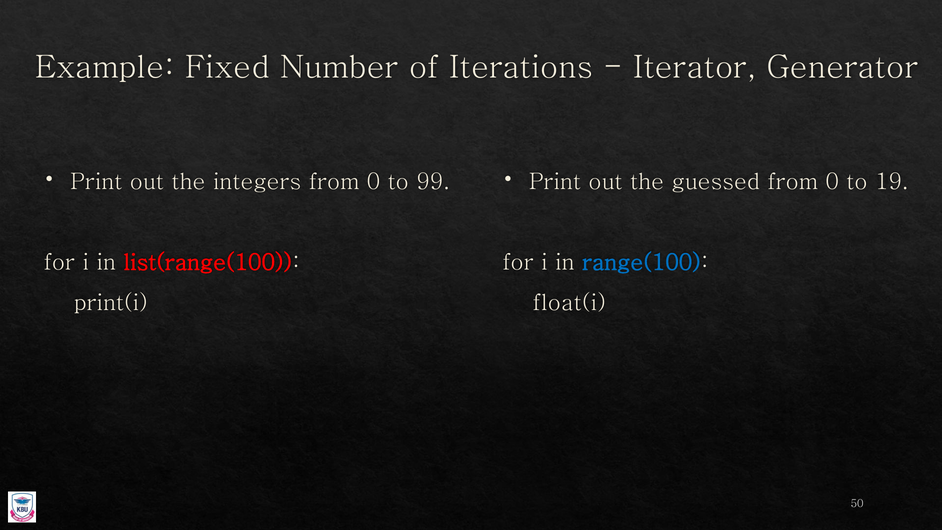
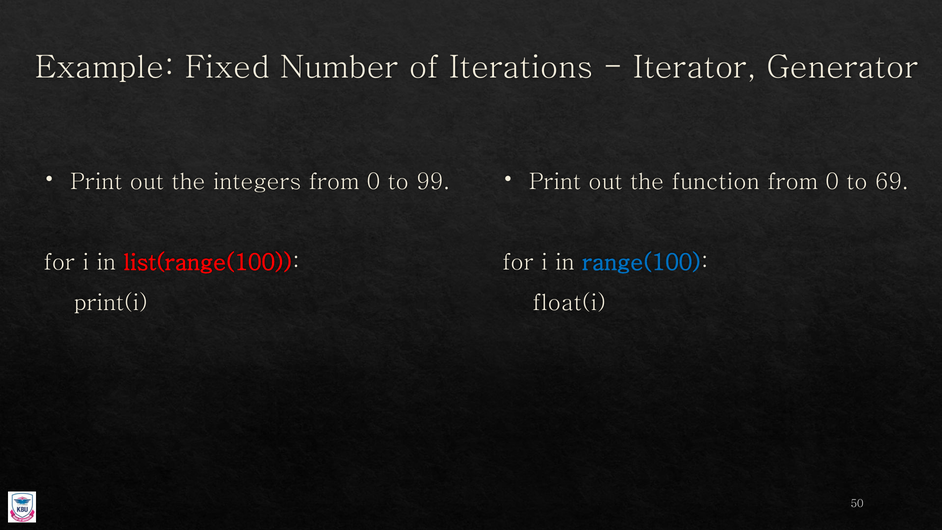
guessed: guessed -> function
19: 19 -> 69
